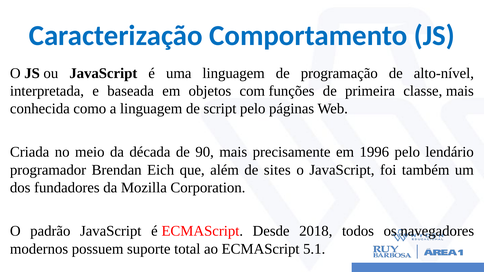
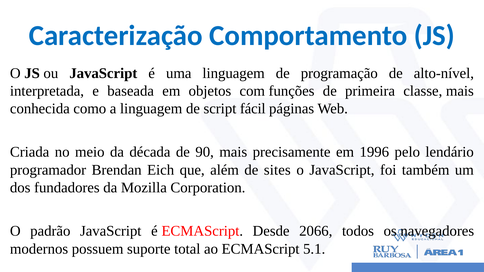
script pelo: pelo -> fácil
2018: 2018 -> 2066
